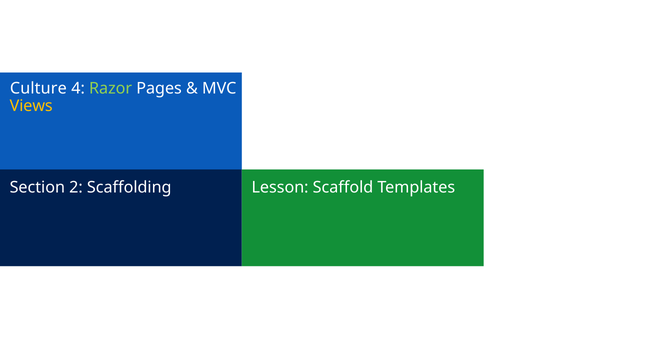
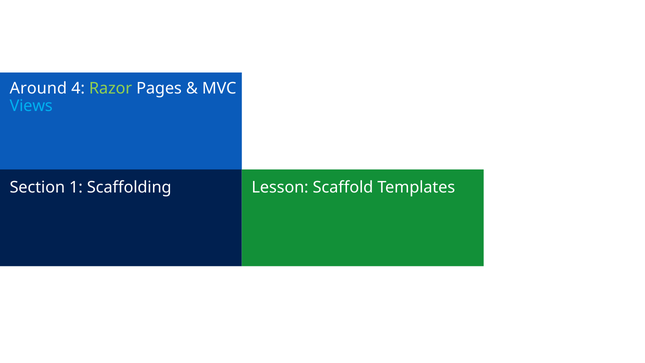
Culture: Culture -> Around
Views colour: yellow -> light blue
2: 2 -> 1
